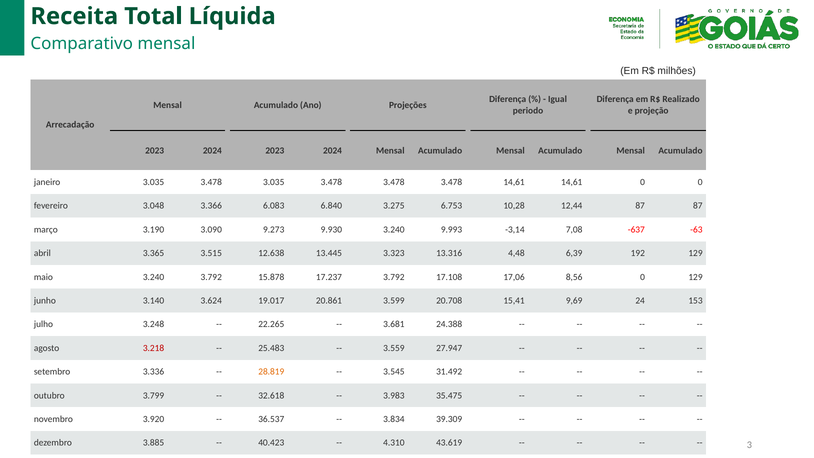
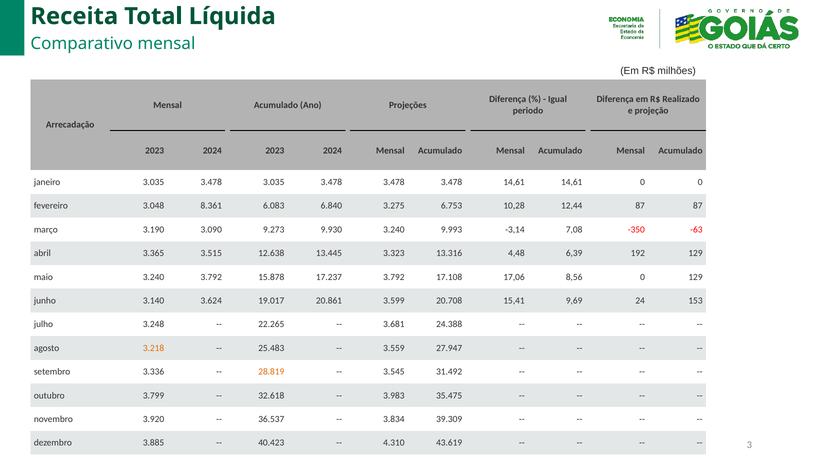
3.366: 3.366 -> 8.361
-637: -637 -> -350
3.218 colour: red -> orange
